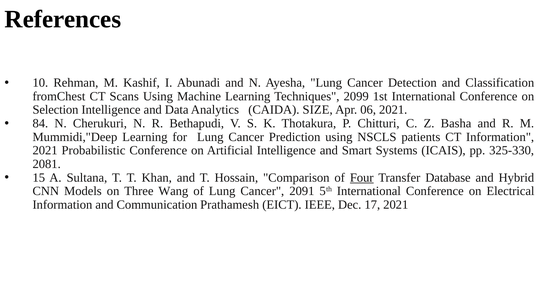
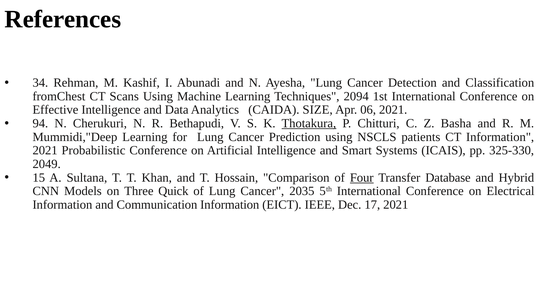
10: 10 -> 34
2099: 2099 -> 2094
Selection: Selection -> Effective
84: 84 -> 94
Thotakura underline: none -> present
2081: 2081 -> 2049
Wang: Wang -> Quick
2091: 2091 -> 2035
Communication Prathamesh: Prathamesh -> Information
